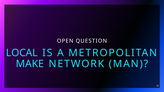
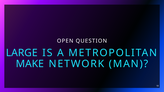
LOCAL: LOCAL -> LARGE
